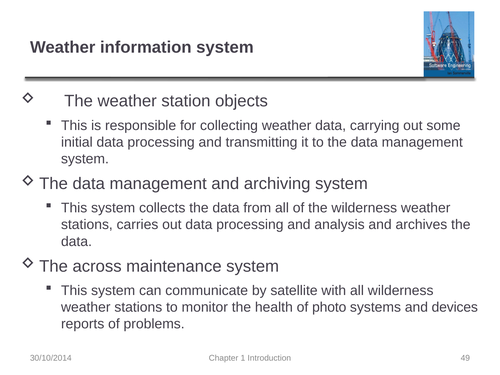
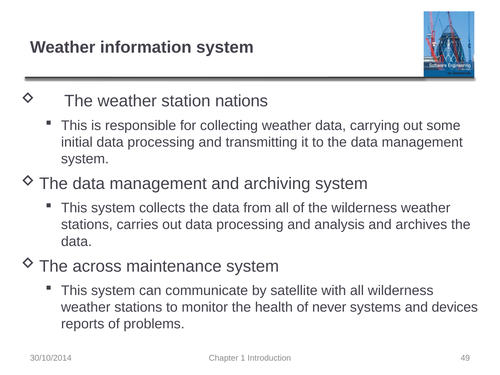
objects: objects -> nations
photo: photo -> never
